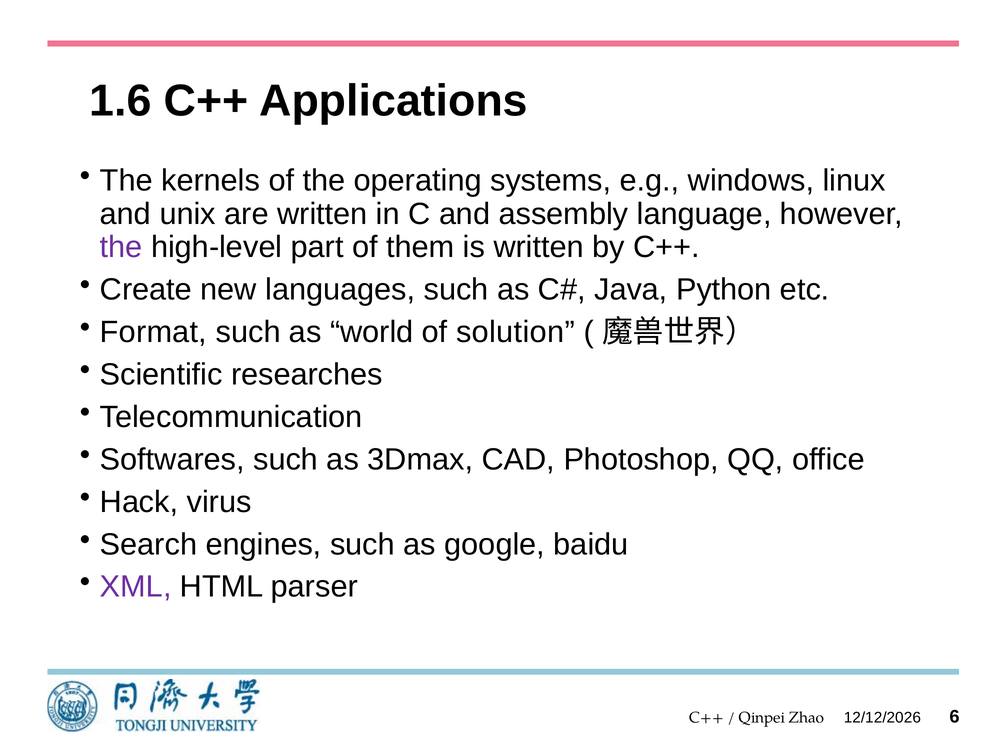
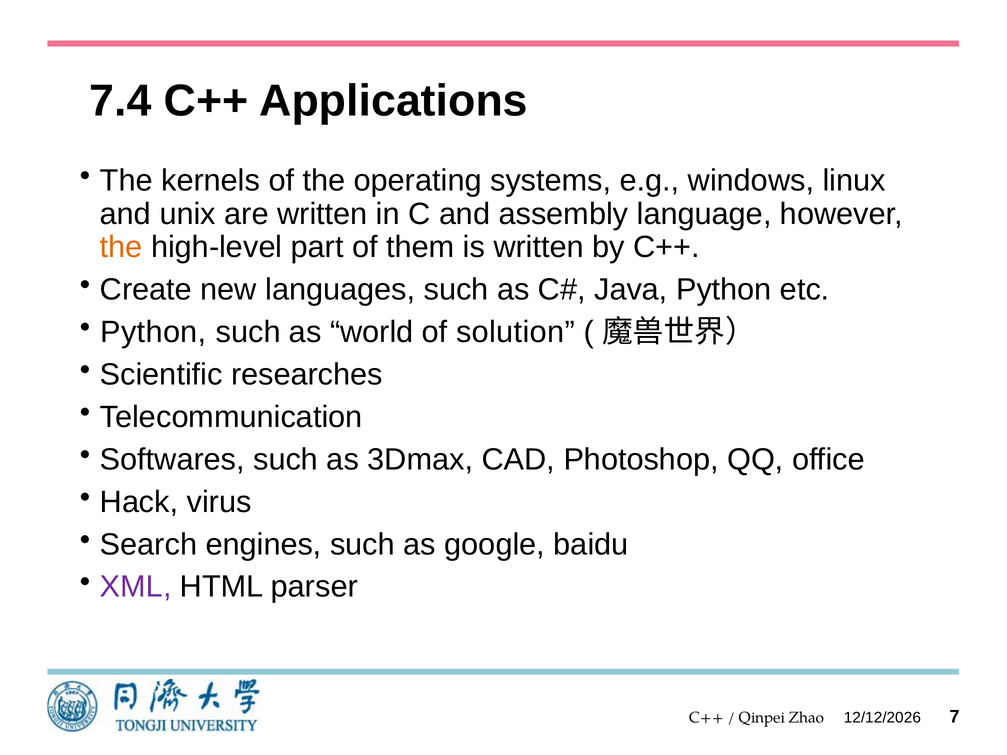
1.6: 1.6 -> 7.4
the at (121, 247) colour: purple -> orange
Format at (153, 332): Format -> Python
6: 6 -> 7
